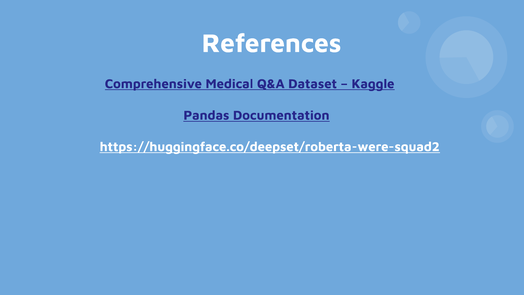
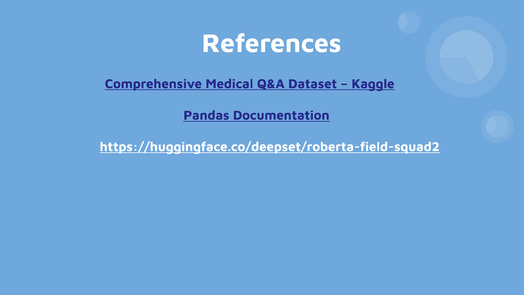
https://huggingface.co/deepset/roberta-were-squad2: https://huggingface.co/deepset/roberta-were-squad2 -> https://huggingface.co/deepset/roberta-field-squad2
